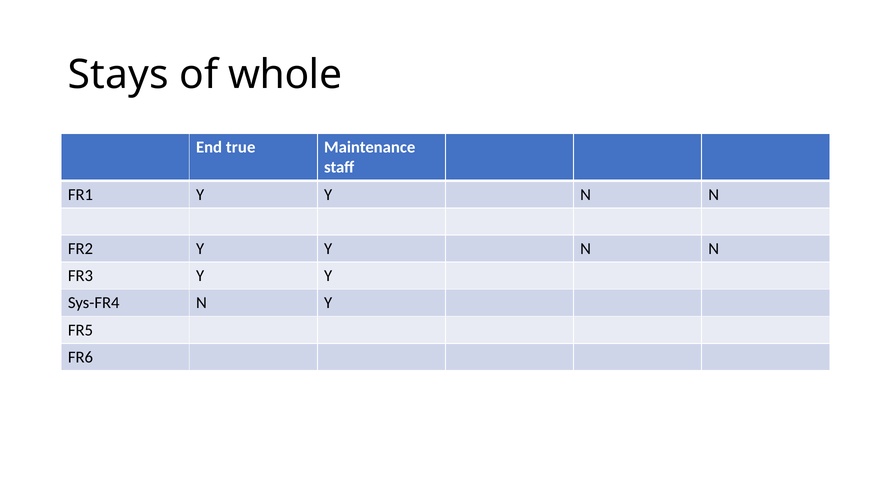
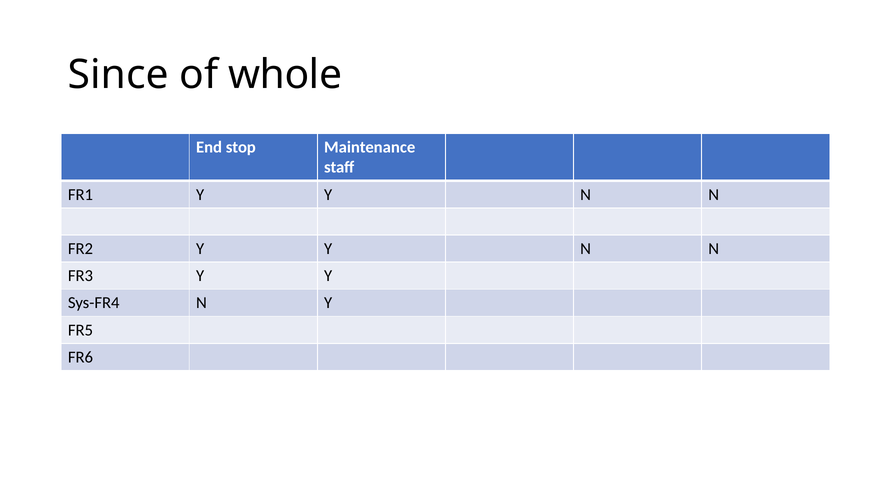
Stays: Stays -> Since
true: true -> stop
